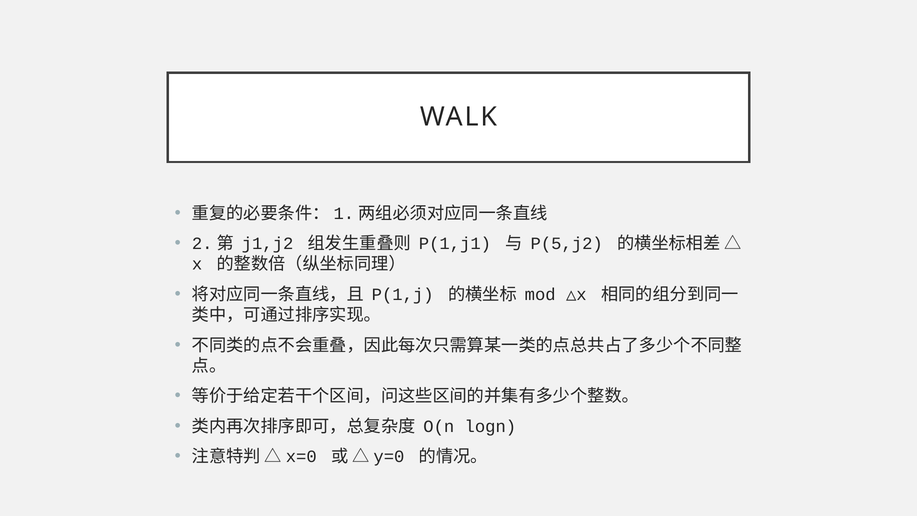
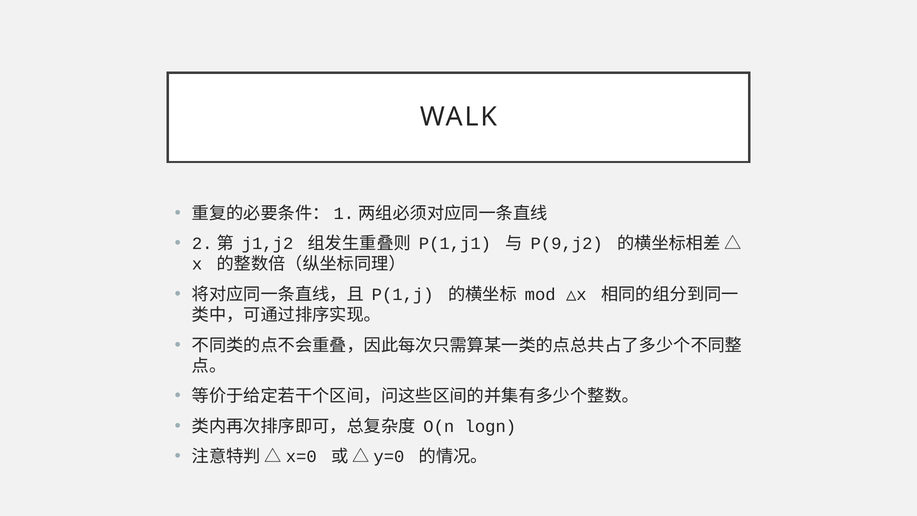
P(5,j2: P(5,j2 -> P(9,j2
